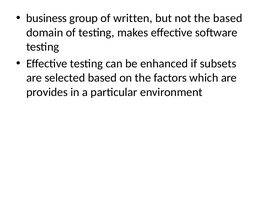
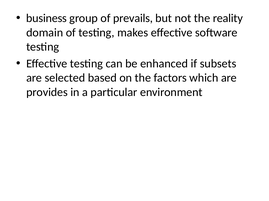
written: written -> prevails
the based: based -> reality
